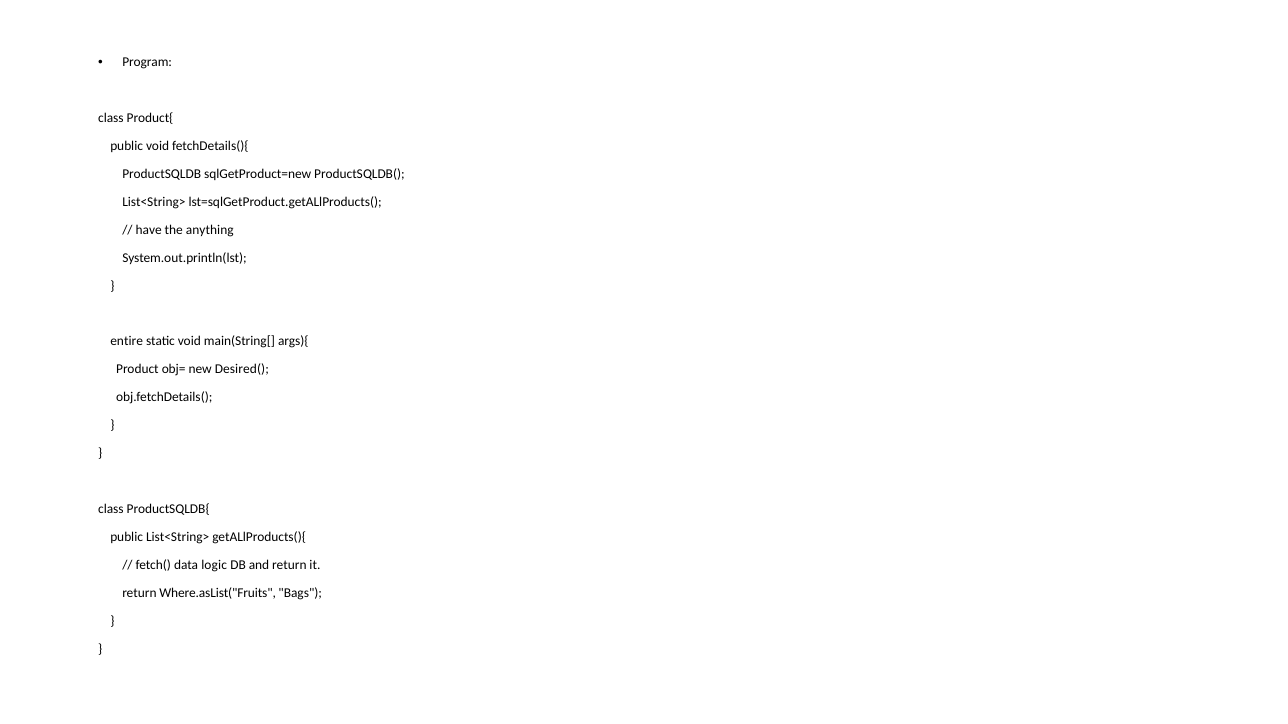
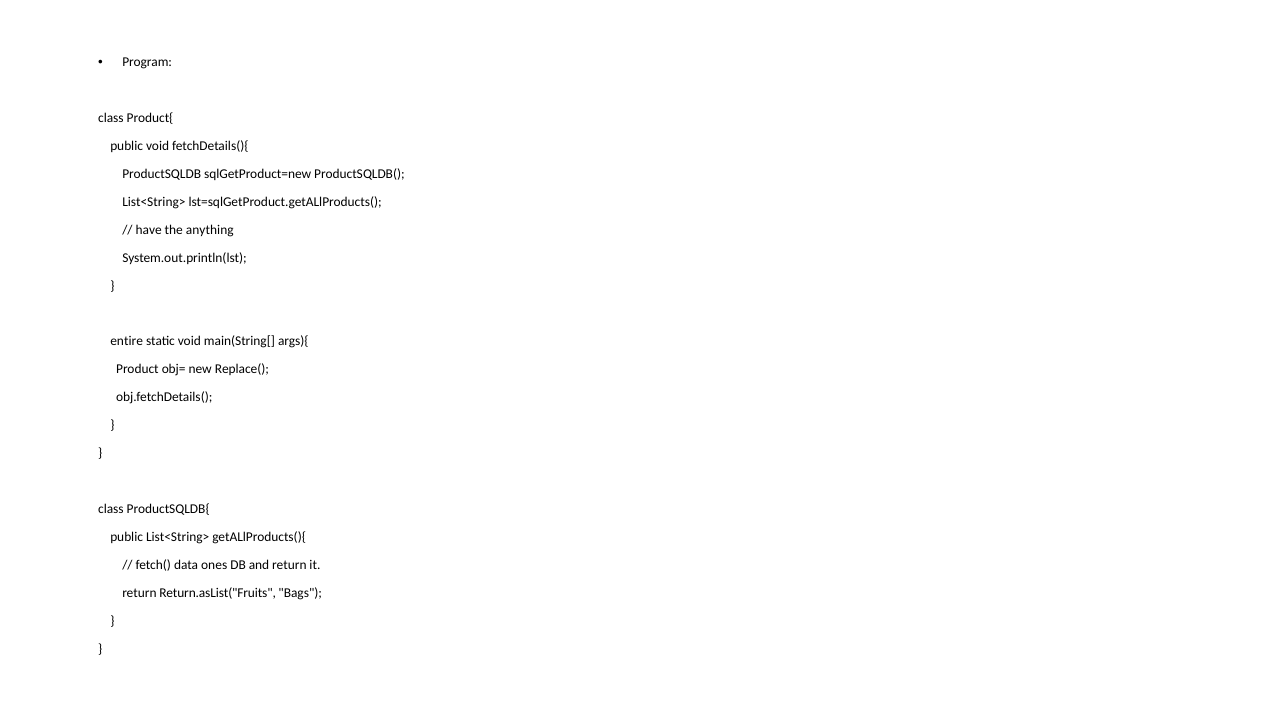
Desired(: Desired( -> Replace(
logic: logic -> ones
Where.asList("Fruits: Where.asList("Fruits -> Return.asList("Fruits
